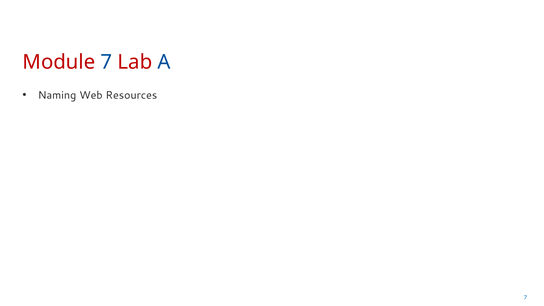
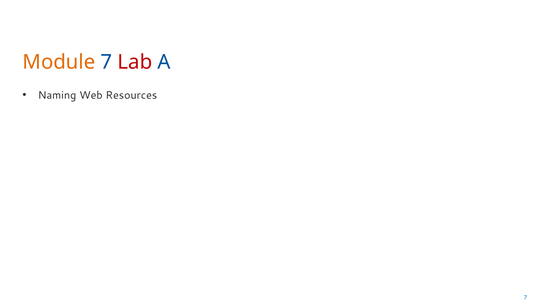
Module colour: red -> orange
